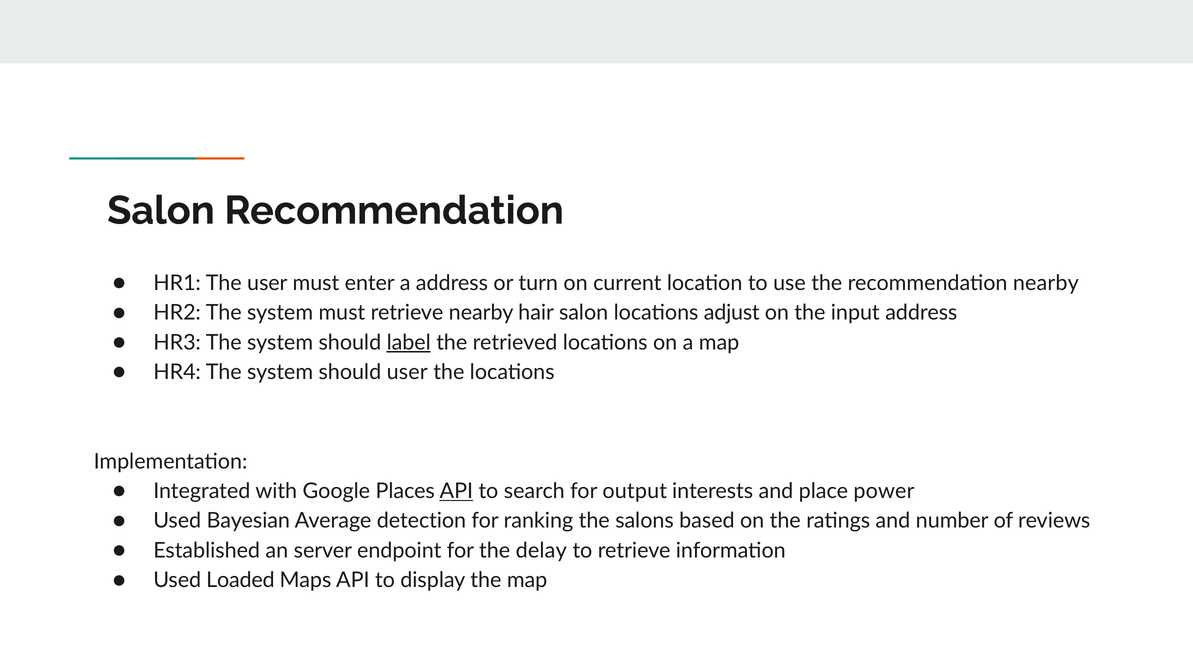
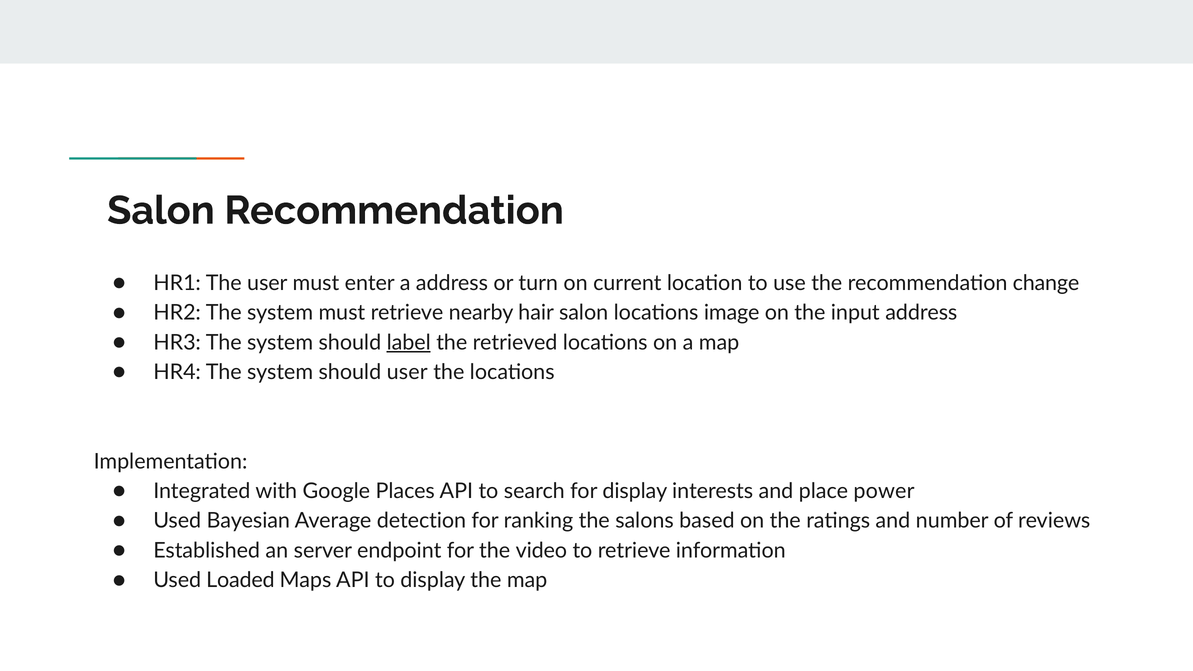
recommendation nearby: nearby -> change
adjust: adjust -> image
API at (456, 491) underline: present -> none
for output: output -> display
delay: delay -> video
